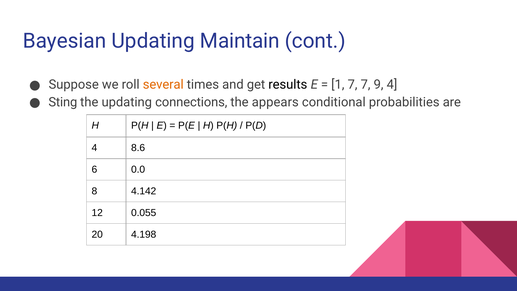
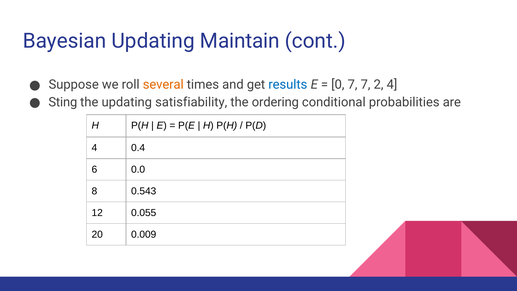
results colour: black -> blue
1: 1 -> 0
9: 9 -> 2
connections: connections -> satisfiability
appears: appears -> ordering
8.6: 8.6 -> 0.4
4.142: 4.142 -> 0.543
4.198: 4.198 -> 0.009
